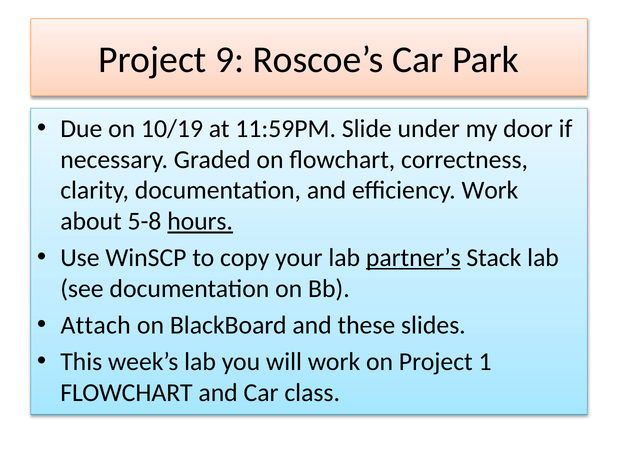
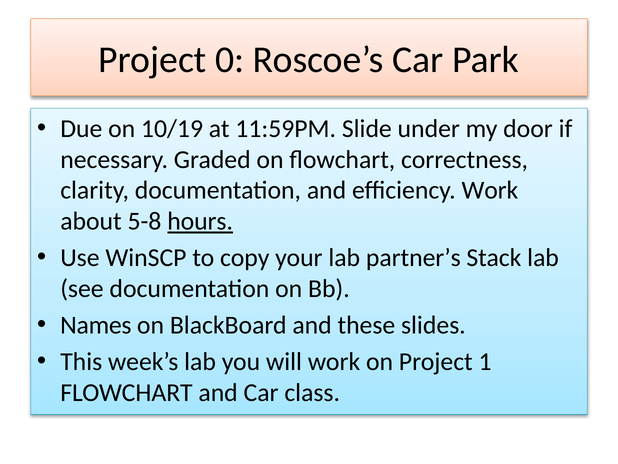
9: 9 -> 0
partner’s underline: present -> none
Attach: Attach -> Names
